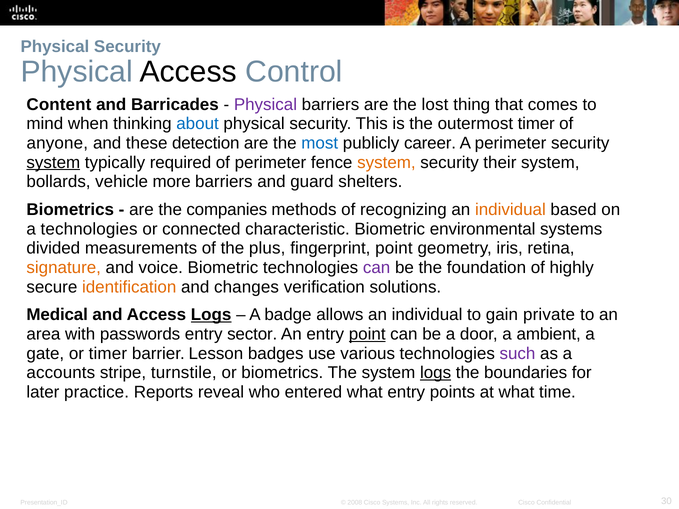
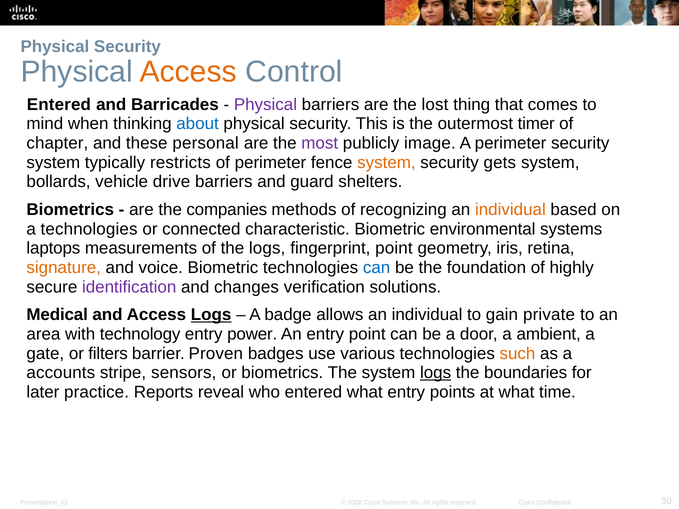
Access at (188, 72) colour: black -> orange
Content at (59, 104): Content -> Entered
anyone: anyone -> chapter
detection: detection -> personal
most colour: blue -> purple
career: career -> image
system at (53, 163) underline: present -> none
required: required -> restricts
their: their -> gets
more: more -> drive
divided: divided -> laptops
the plus: plus -> logs
can at (377, 268) colour: purple -> blue
identification colour: orange -> purple
passwords: passwords -> technology
sector: sector -> power
point at (367, 334) underline: present -> none
or timer: timer -> filters
Lesson: Lesson -> Proven
such colour: purple -> orange
turnstile: turnstile -> sensors
